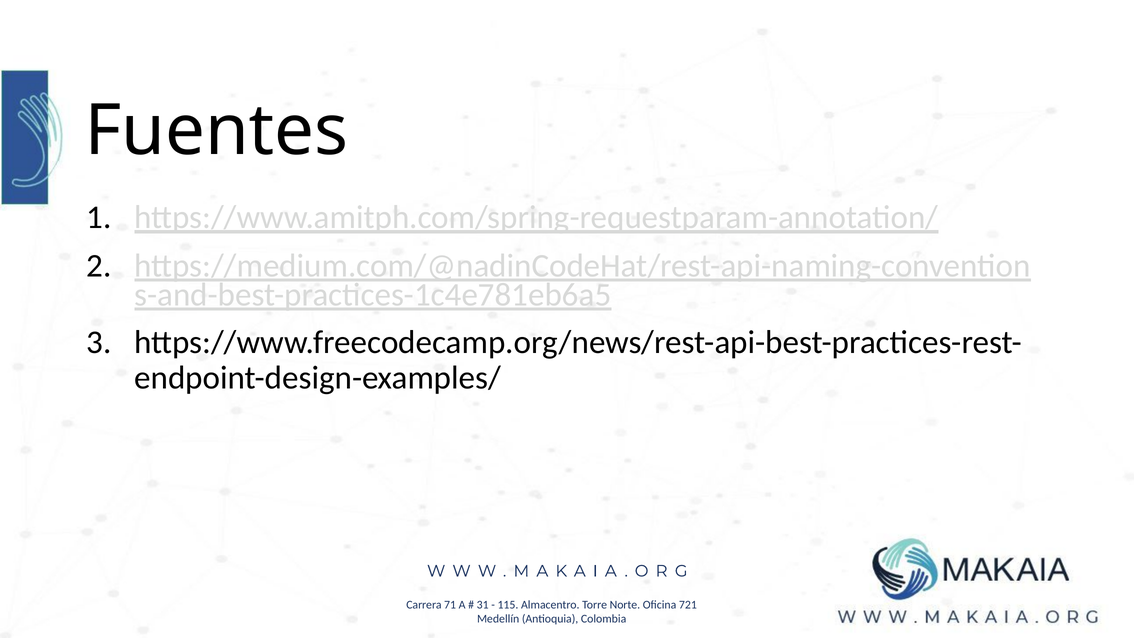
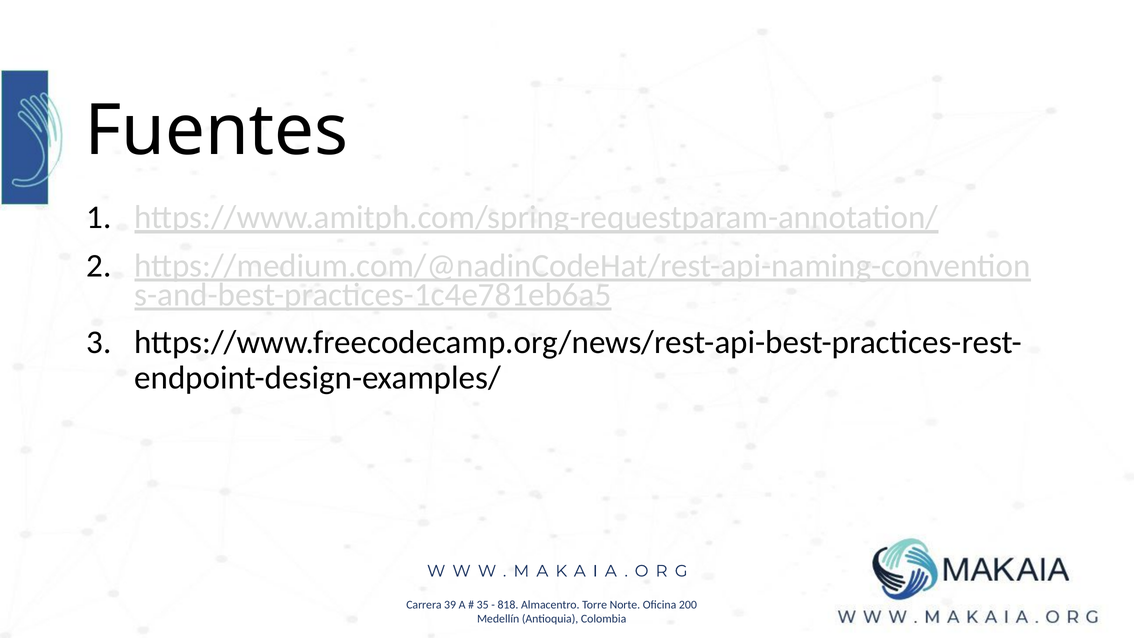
71: 71 -> 39
31: 31 -> 35
115: 115 -> 818
721: 721 -> 200
